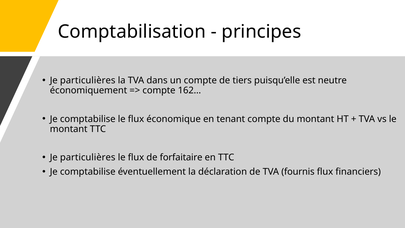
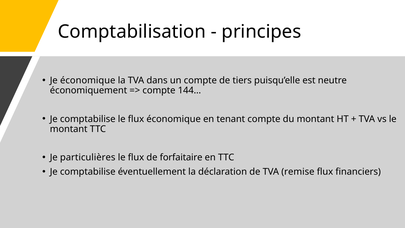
particulières at (88, 80): particulières -> économique
162…: 162… -> 144…
fournis: fournis -> remise
